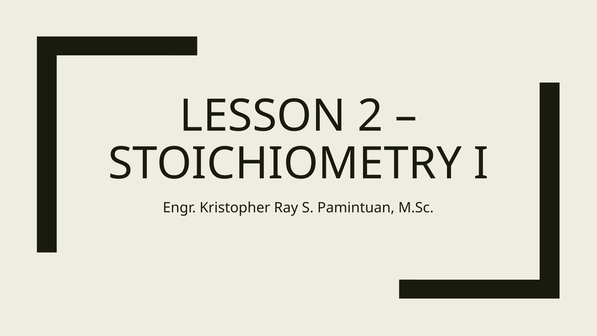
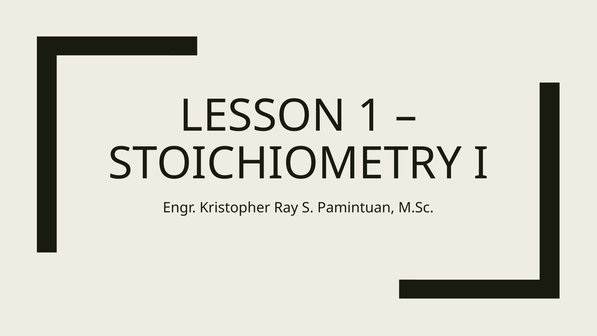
2: 2 -> 1
